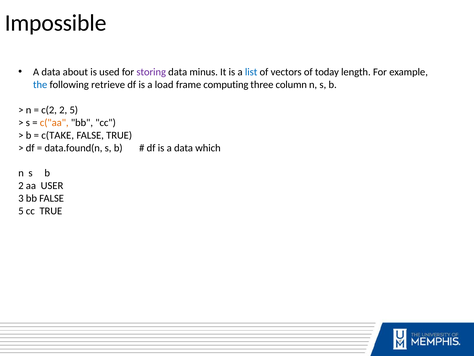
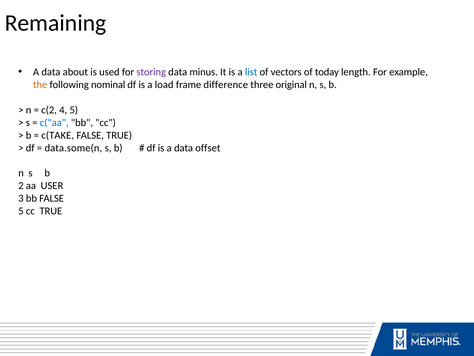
Impossible: Impossible -> Remaining
the colour: blue -> orange
retrieve: retrieve -> nominal
computing: computing -> difference
column: column -> original
c(2 2: 2 -> 4
c("aa colour: orange -> blue
data.found(n: data.found(n -> data.some(n
which: which -> offset
